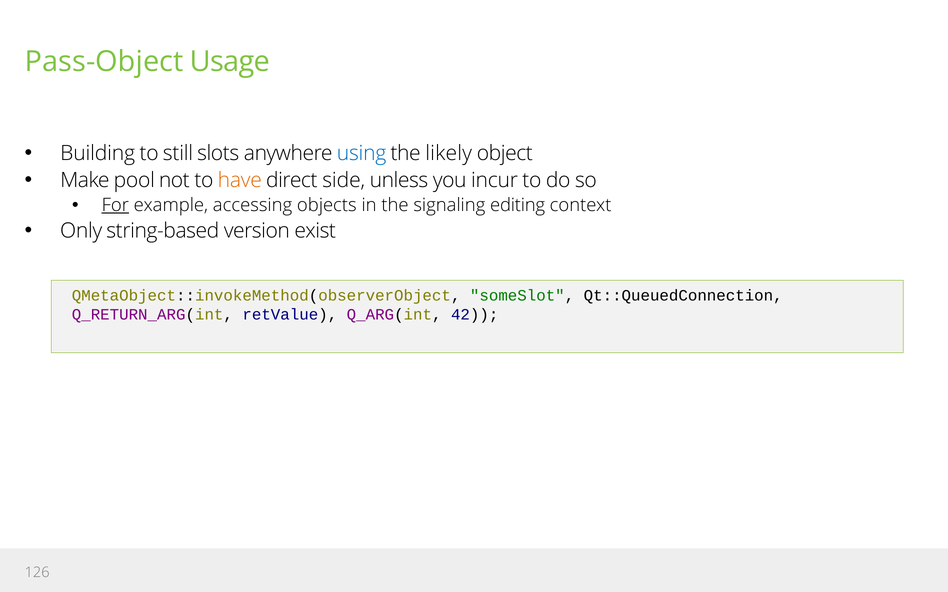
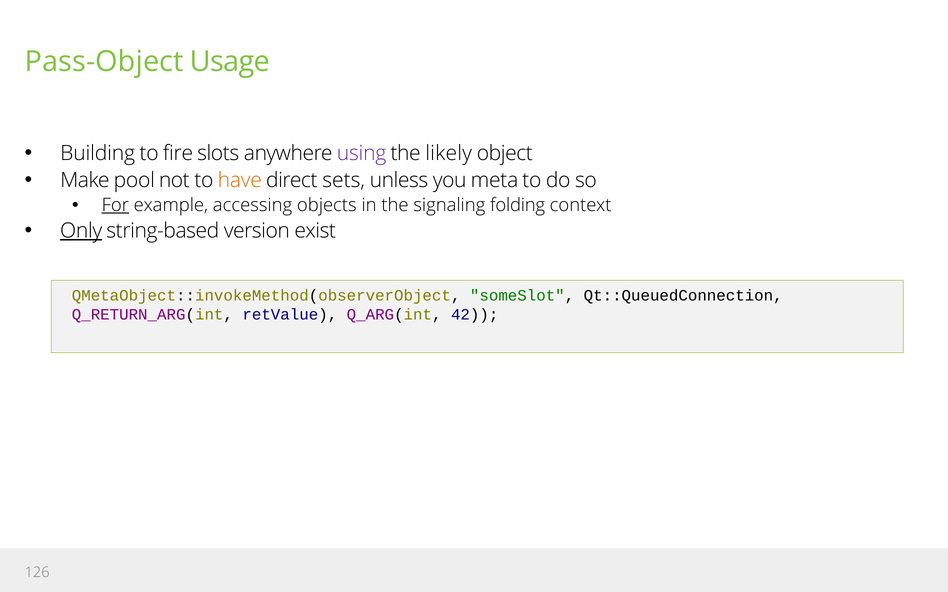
still: still -> fire
using colour: blue -> purple
side: side -> sets
incur: incur -> meta
editing: editing -> folding
Only underline: none -> present
